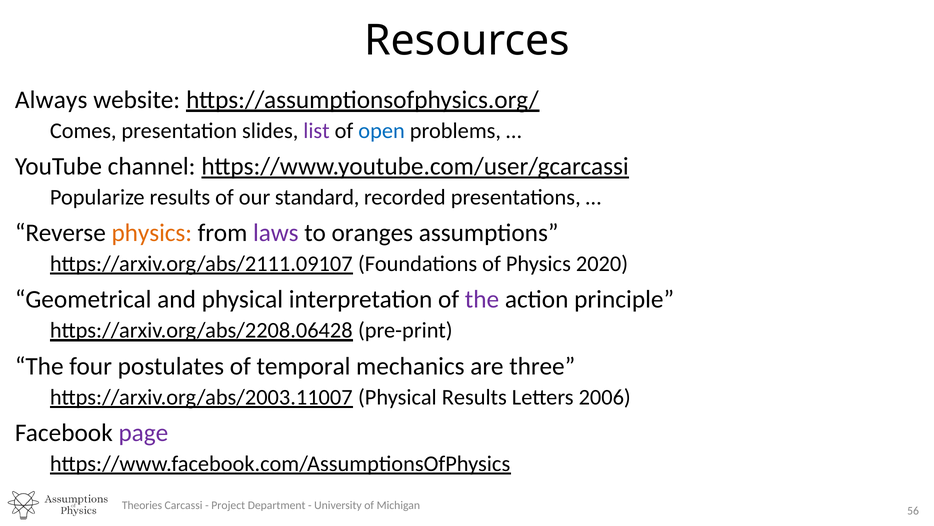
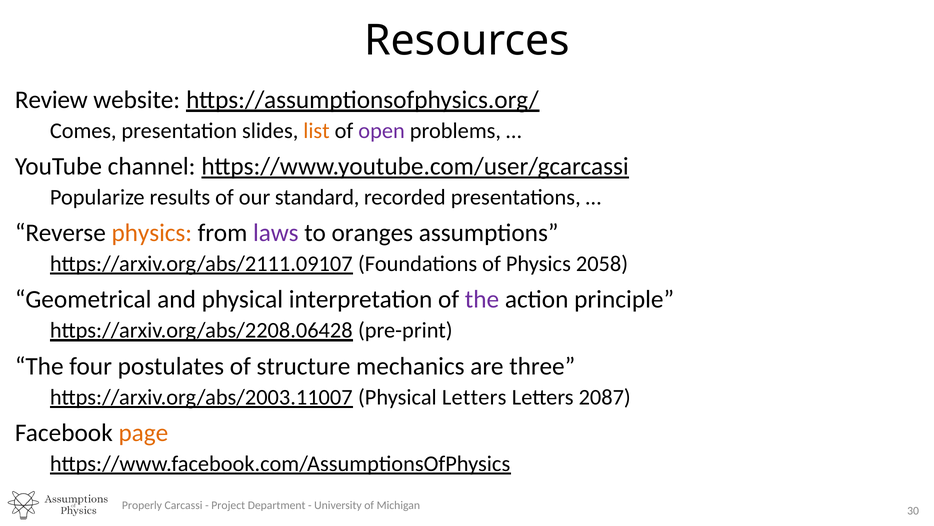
Always: Always -> Review
list colour: purple -> orange
open colour: blue -> purple
2020: 2020 -> 2058
temporal: temporal -> structure
Physical Results: Results -> Letters
2006: 2006 -> 2087
page colour: purple -> orange
Theories: Theories -> Properly
56: 56 -> 30
